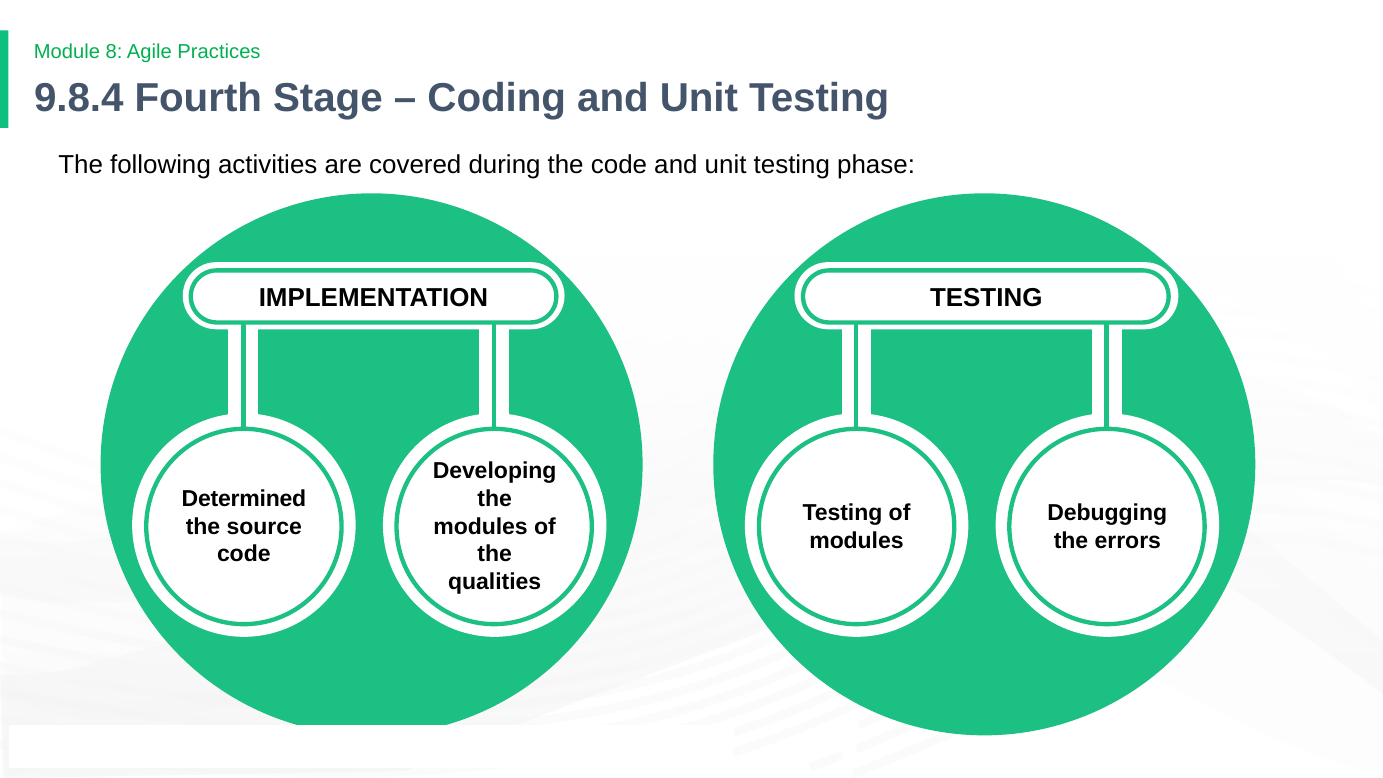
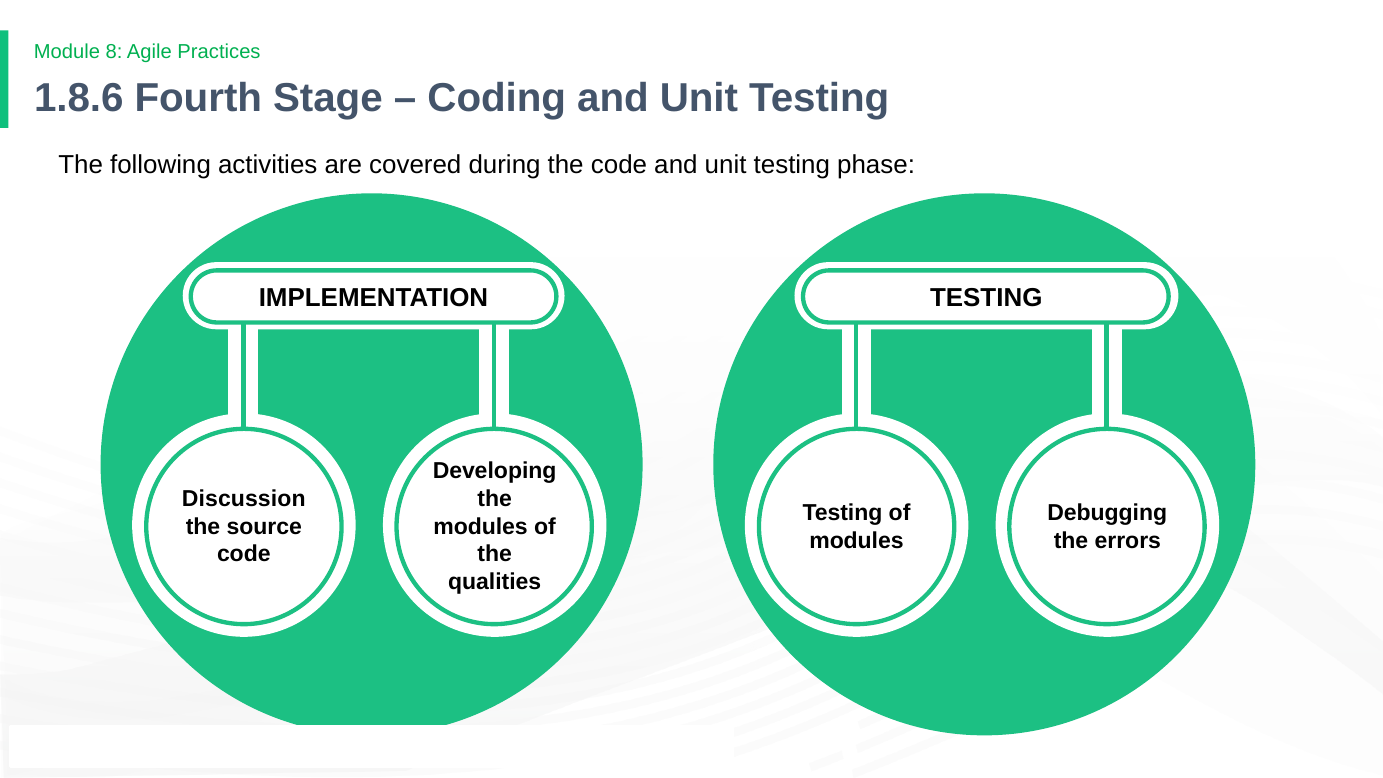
9.8.4: 9.8.4 -> 1.8.6
Determined: Determined -> Discussion
